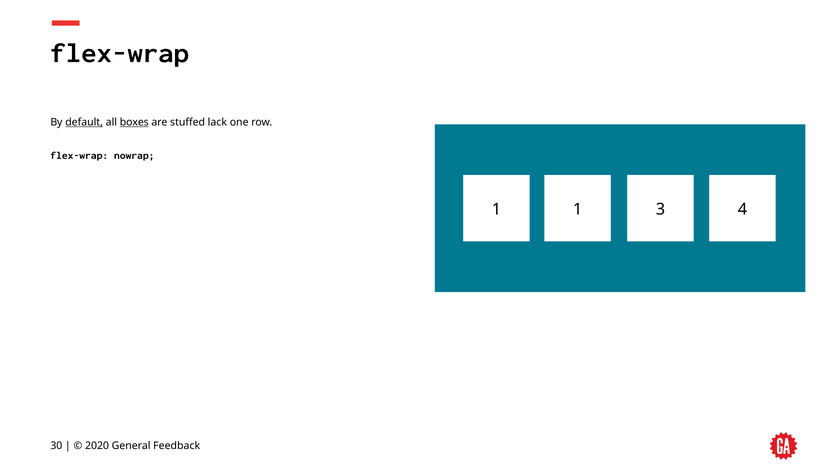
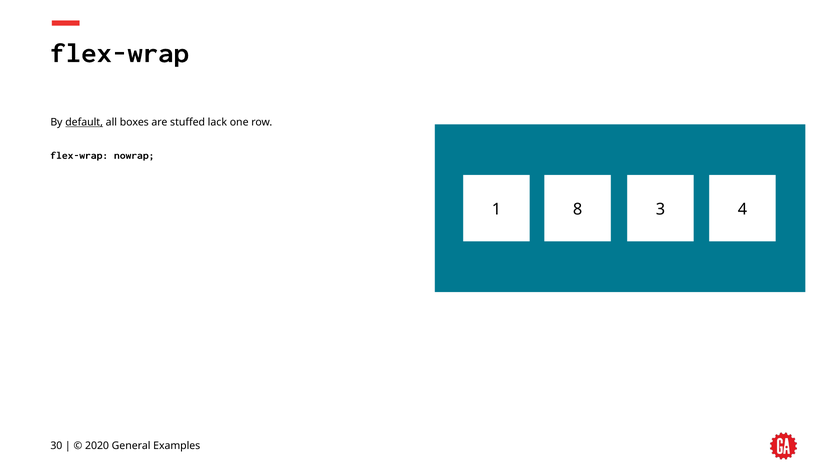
boxes underline: present -> none
1 1: 1 -> 8
Feedback: Feedback -> Examples
